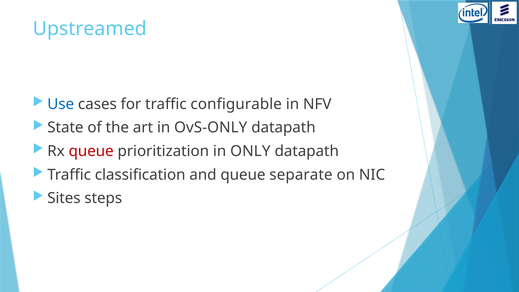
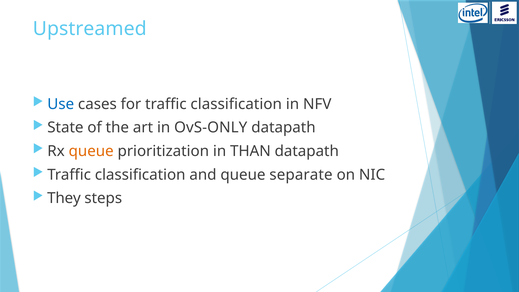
for traffic configurable: configurable -> classification
queue at (91, 151) colour: red -> orange
ONLY: ONLY -> THAN
Sites: Sites -> They
